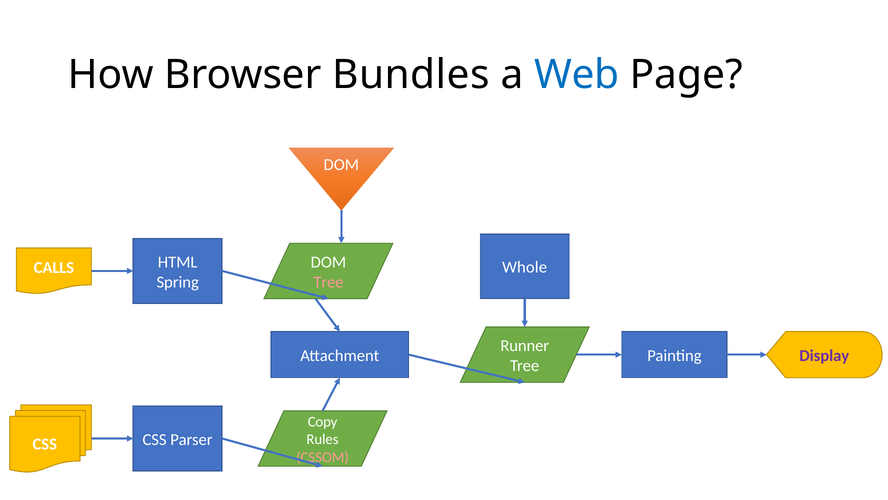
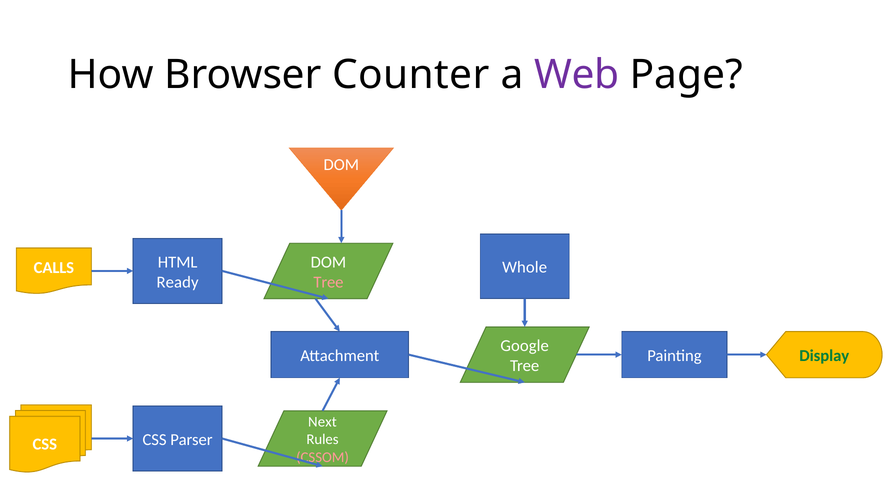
Bundles: Bundles -> Counter
Web colour: blue -> purple
Spring: Spring -> Ready
Runner: Runner -> Google
Display colour: purple -> green
Copy: Copy -> Next
